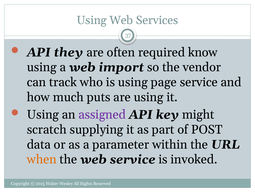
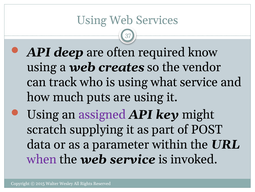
they: they -> deep
import: import -> creates
page: page -> what
when colour: orange -> purple
